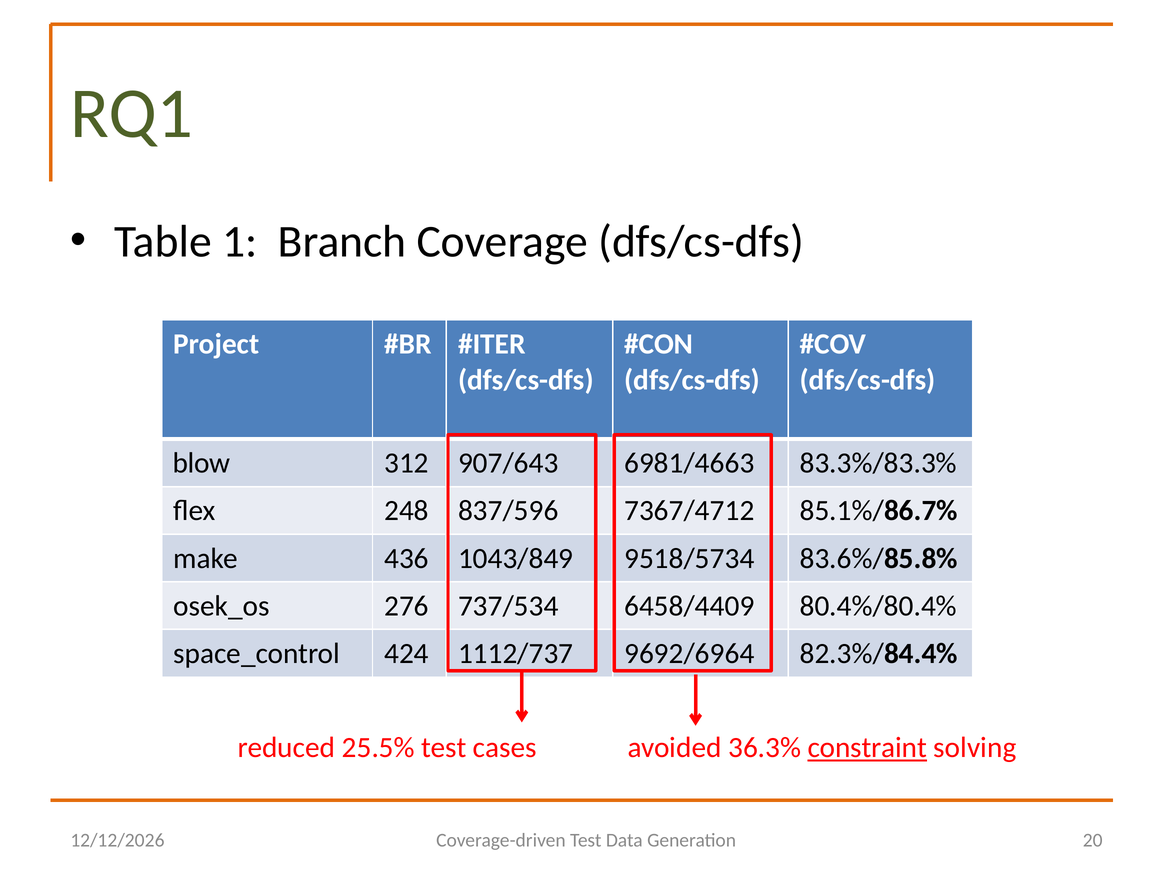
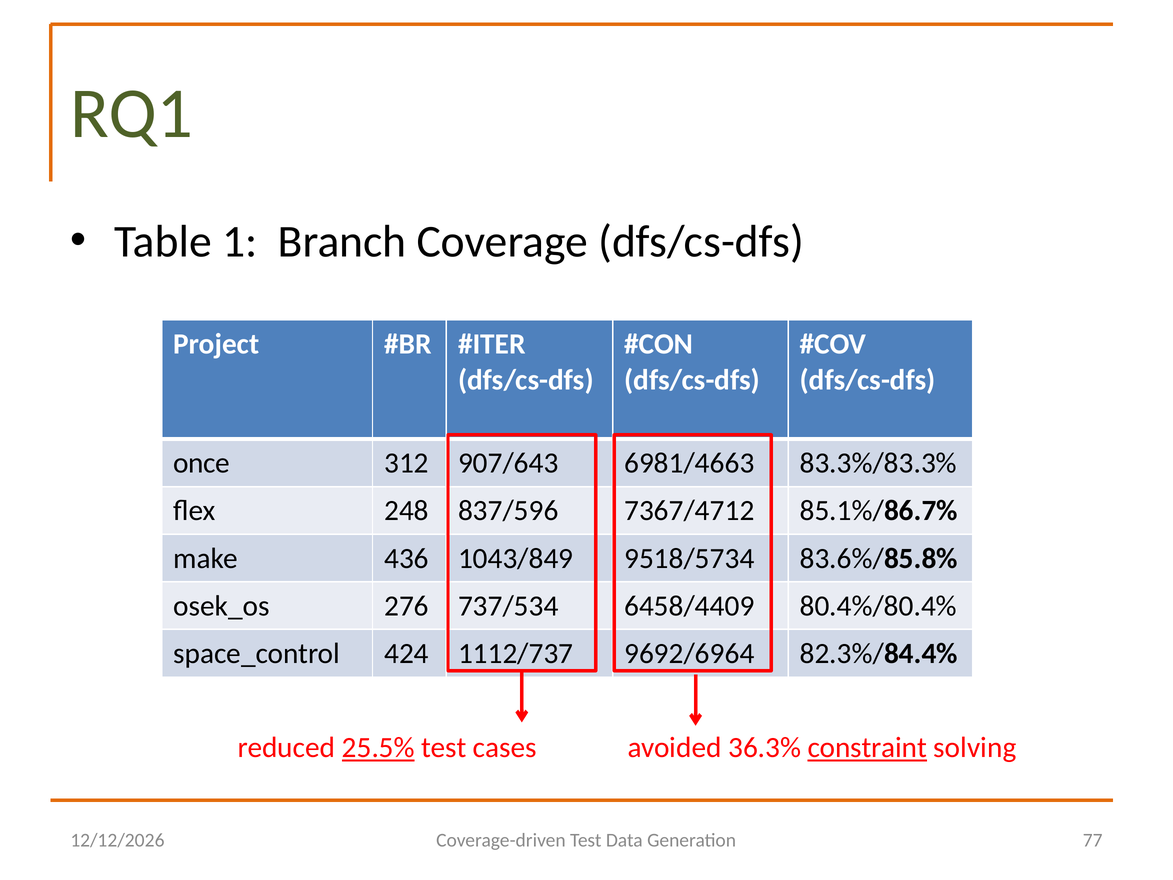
blow: blow -> once
25.5% underline: none -> present
20: 20 -> 77
